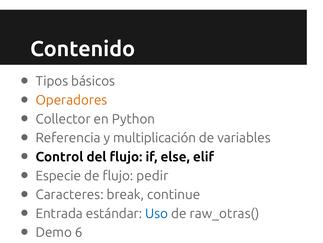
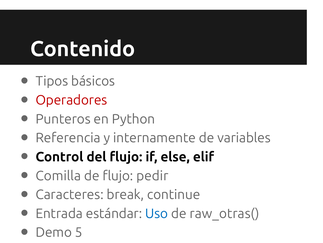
Operadores colour: orange -> red
Collector: Collector -> Punteros
multiplicación: multiplicación -> internamente
Especie: Especie -> Comilla
6: 6 -> 5
